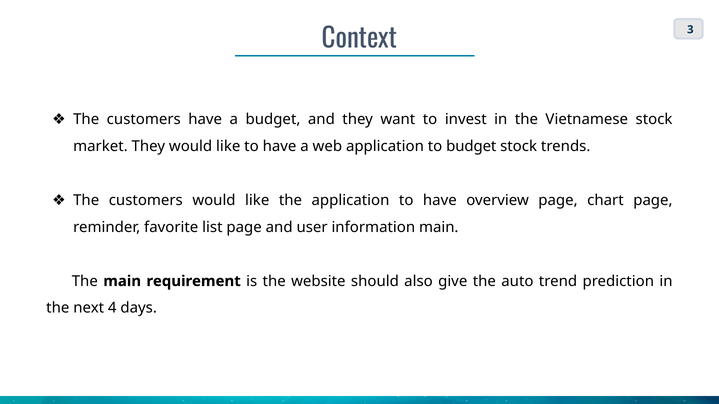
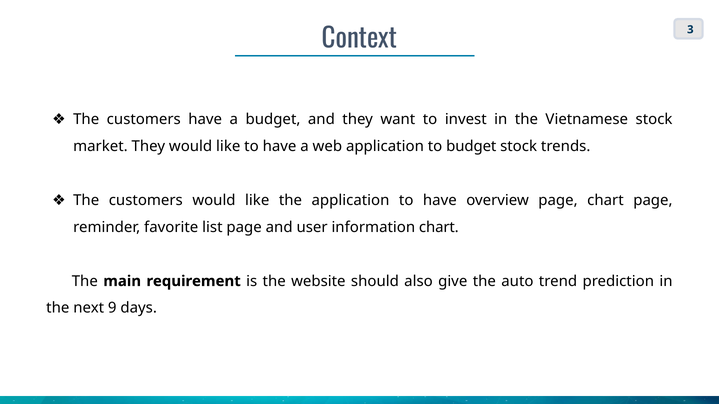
information main: main -> chart
4: 4 -> 9
